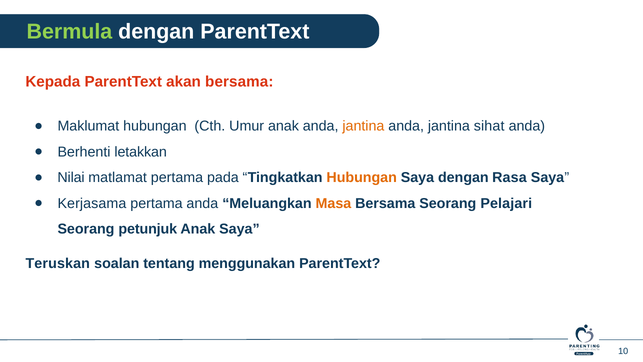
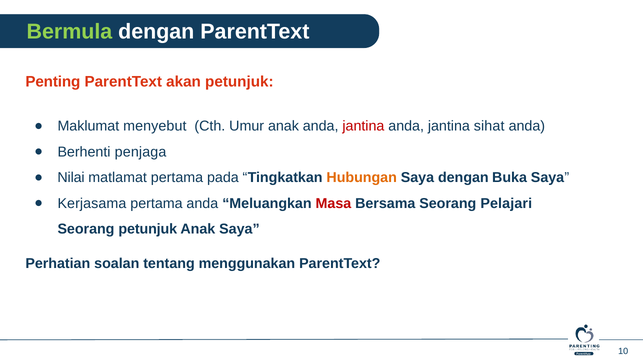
Kepada: Kepada -> Penting
akan bersama: bersama -> petunjuk
Maklumat hubungan: hubungan -> menyebut
jantina at (363, 126) colour: orange -> red
letakkan: letakkan -> penjaga
Rasa: Rasa -> Buka
Masa colour: orange -> red
Teruskan: Teruskan -> Perhatian
